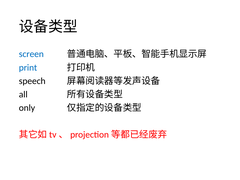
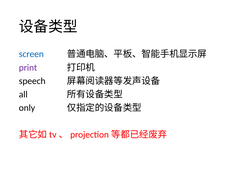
print colour: blue -> purple
